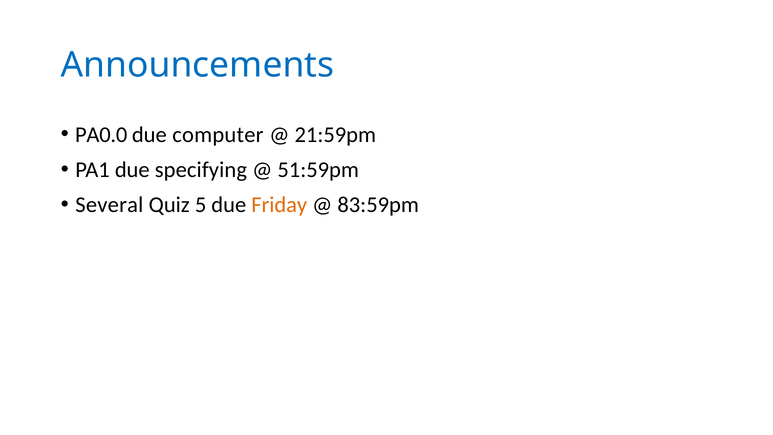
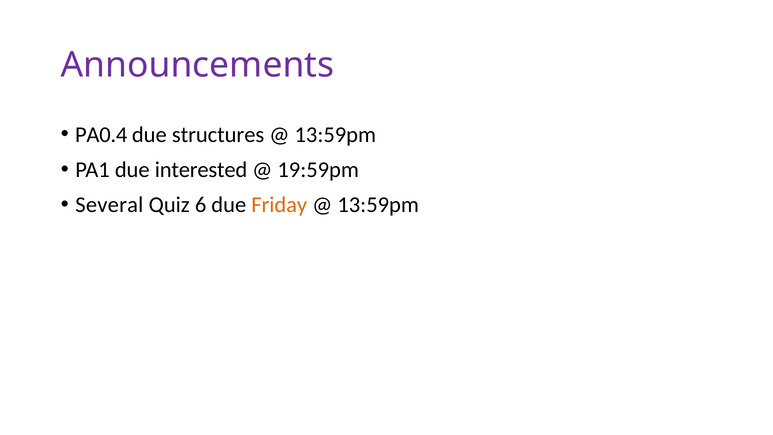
Announcements colour: blue -> purple
PA0.0: PA0.0 -> PA0.4
computer: computer -> structures
21:59pm at (335, 135): 21:59pm -> 13:59pm
specifying: specifying -> interested
51:59pm: 51:59pm -> 19:59pm
5: 5 -> 6
83:59pm at (378, 205): 83:59pm -> 13:59pm
